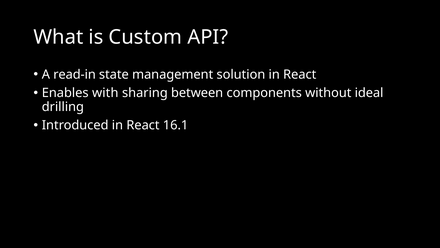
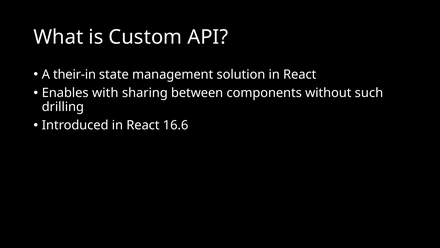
read-in: read-in -> their-in
ideal: ideal -> such
16.1: 16.1 -> 16.6
